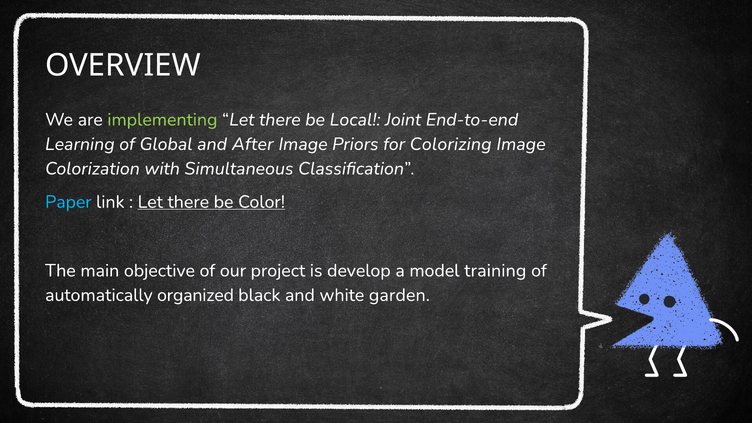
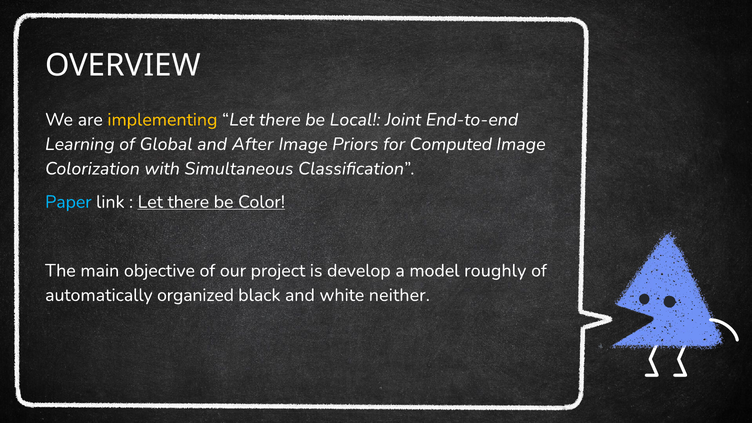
implementing colour: light green -> yellow
Colorizing: Colorizing -> Computed
training: training -> roughly
garden: garden -> neither
